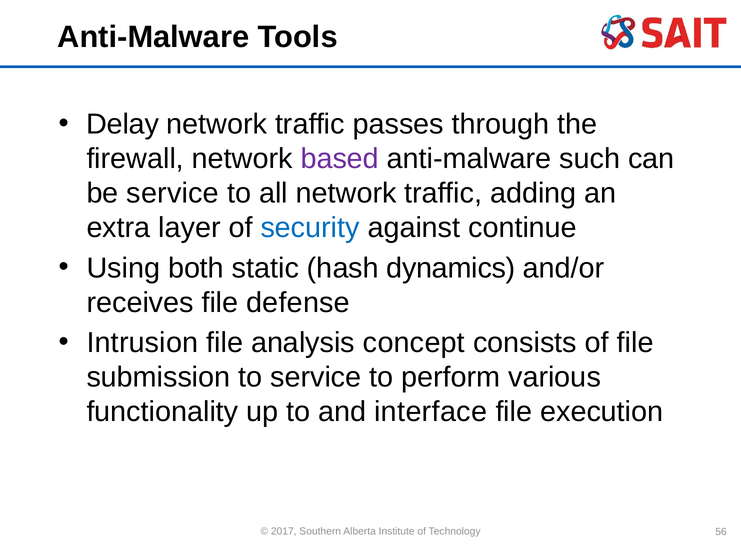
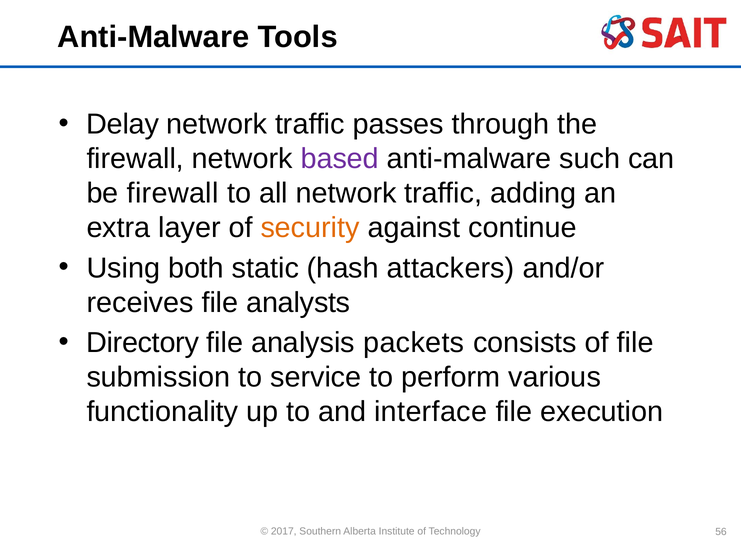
be service: service -> firewall
security colour: blue -> orange
dynamics: dynamics -> attackers
defense: defense -> analysts
Intrusion: Intrusion -> Directory
concept: concept -> packets
